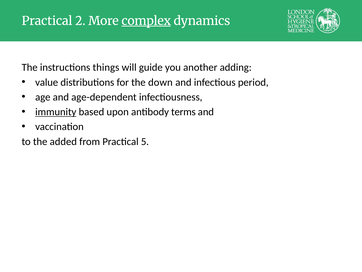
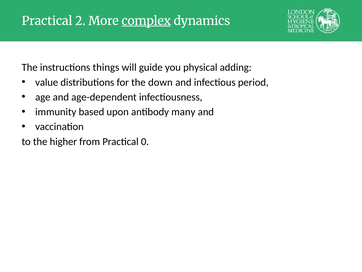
another: another -> physical
immunity underline: present -> none
terms: terms -> many
added: added -> higher
5: 5 -> 0
